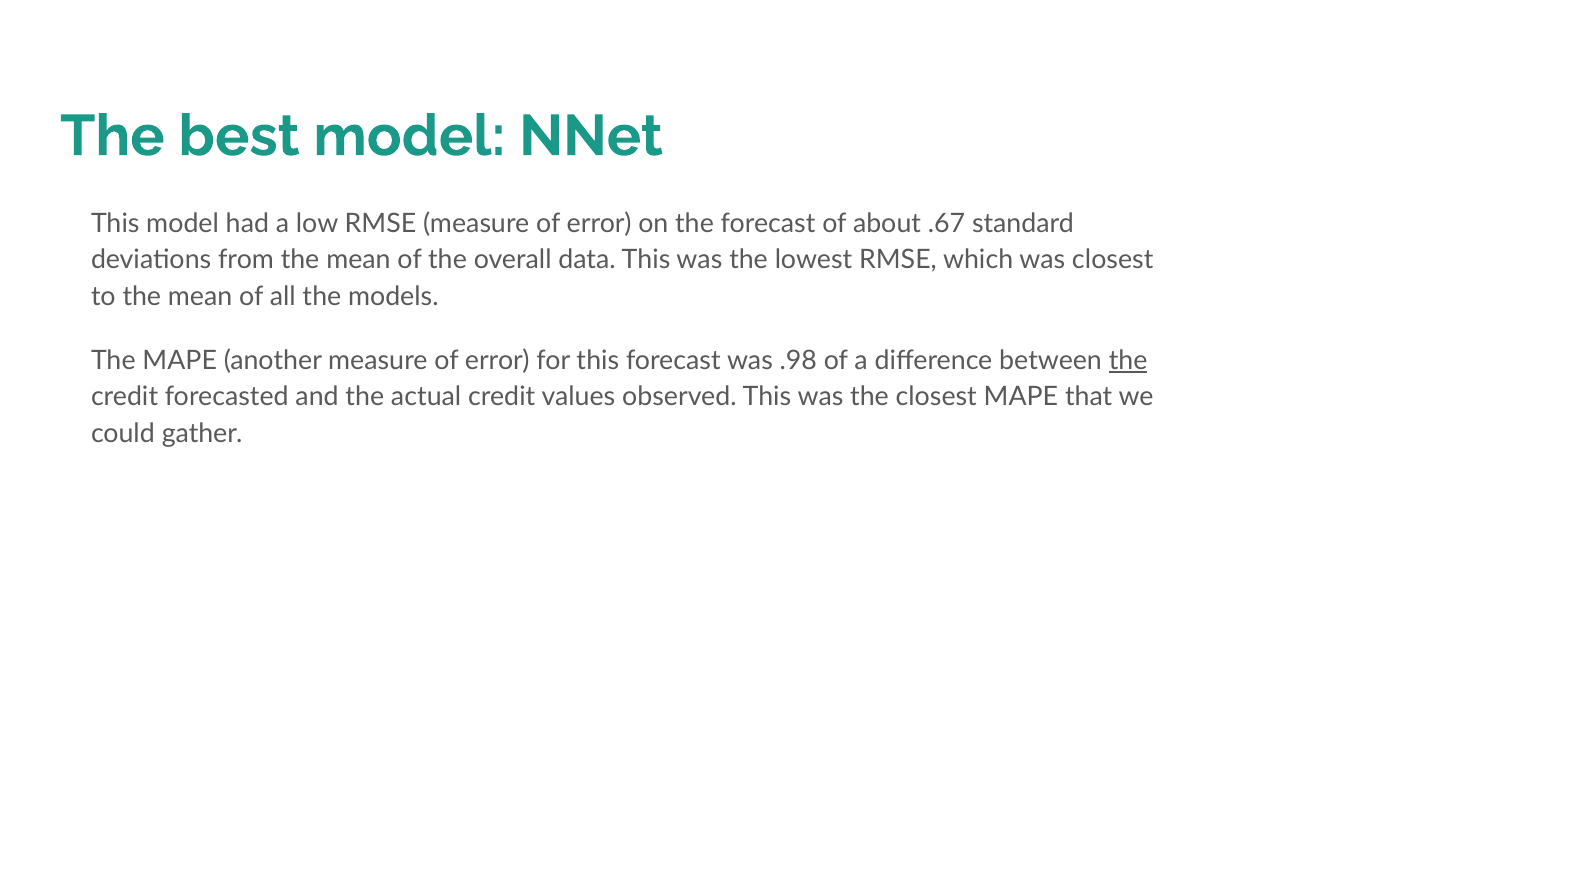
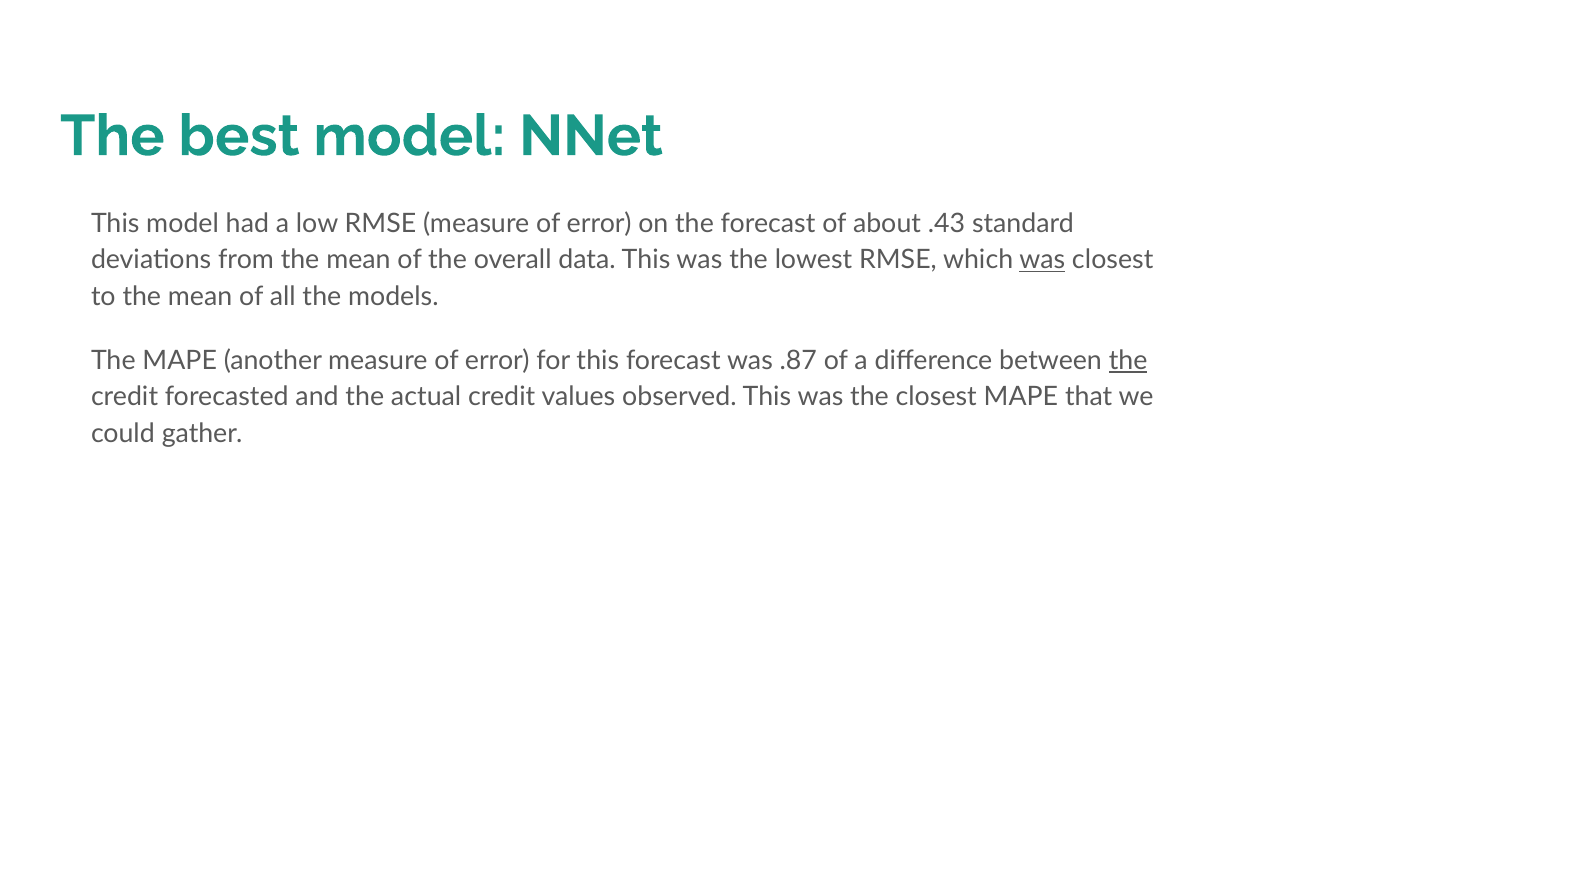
.67: .67 -> .43
was at (1042, 260) underline: none -> present
.98: .98 -> .87
